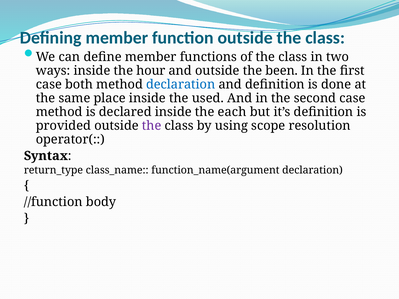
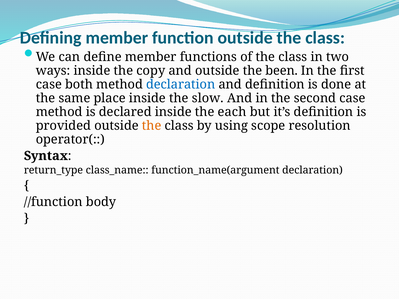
hour: hour -> copy
used: used -> slow
the at (152, 126) colour: purple -> orange
